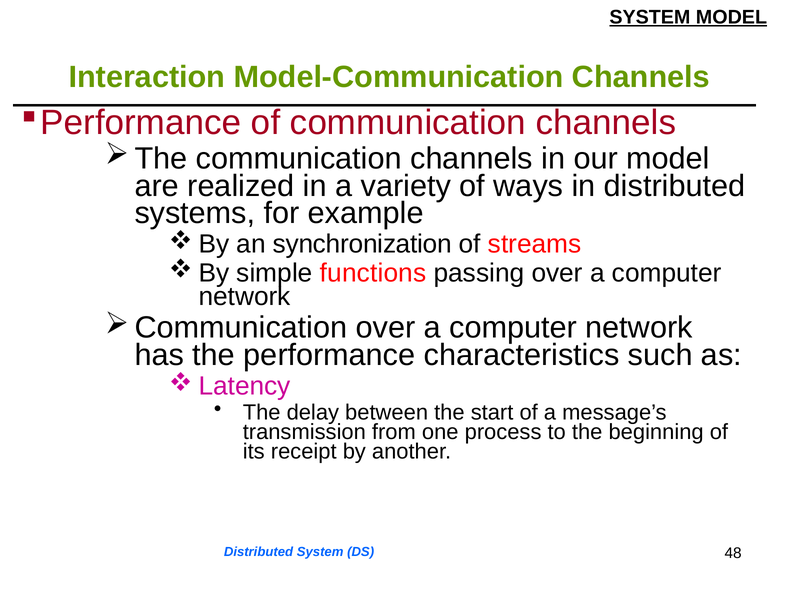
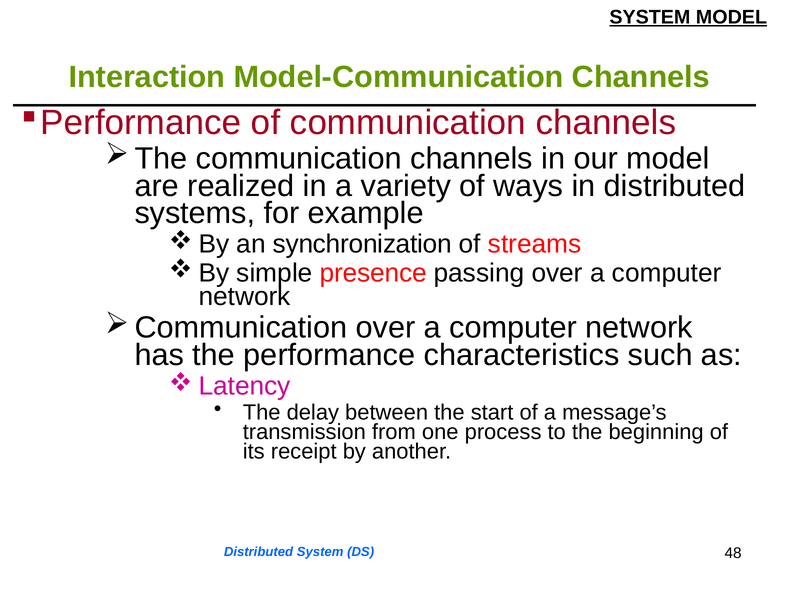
functions: functions -> presence
